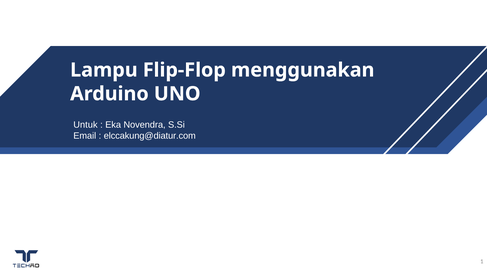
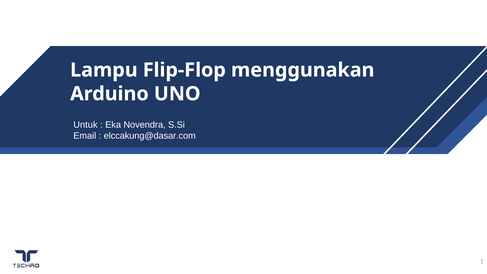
elccakung@diatur.com: elccakung@diatur.com -> elccakung@dasar.com
